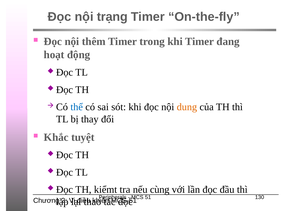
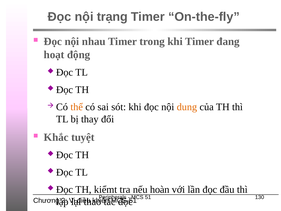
thêm: thêm -> nhau
thể colour: blue -> orange
cùng: cùng -> hoàn
